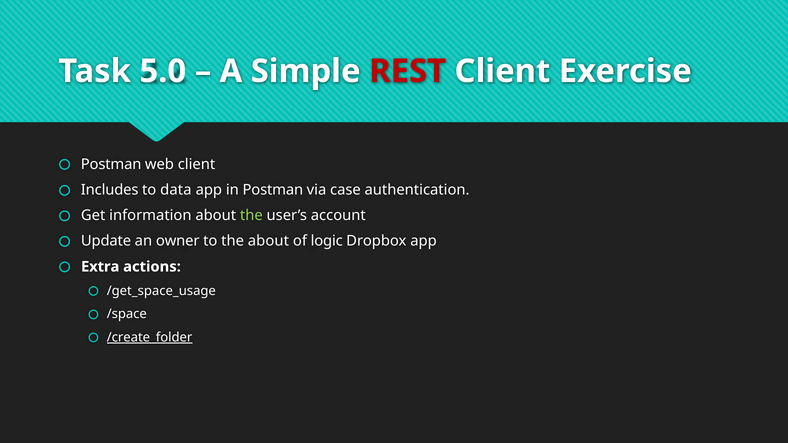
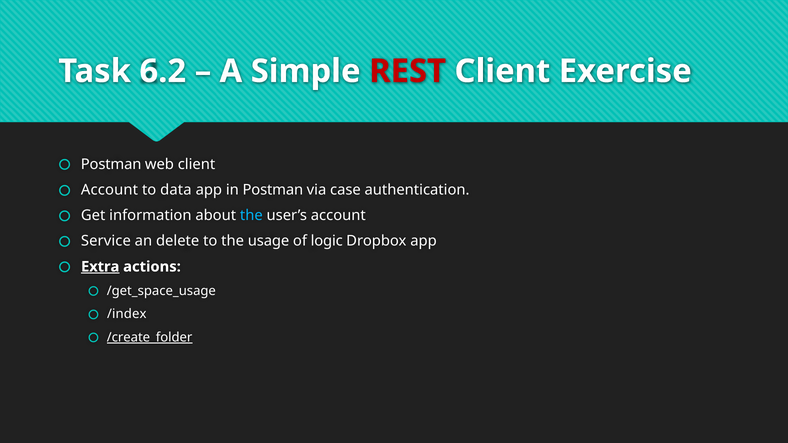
5.0: 5.0 -> 6.2
Includes at (110, 190): Includes -> Account
the at (251, 216) colour: light green -> light blue
Update: Update -> Service
owner: owner -> delete
the about: about -> usage
Extra underline: none -> present
/space: /space -> /index
